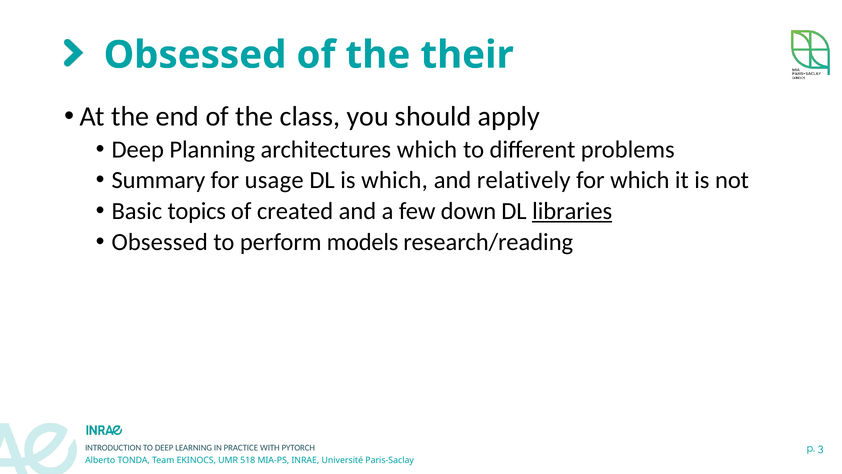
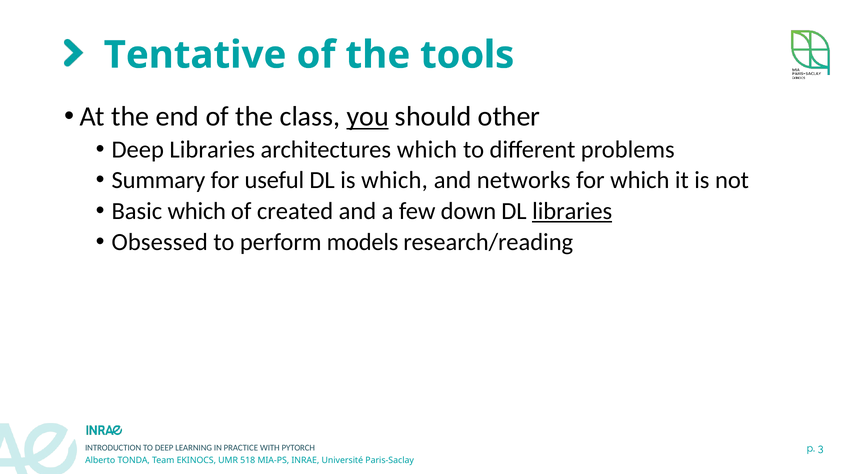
Obsessed at (195, 55): Obsessed -> Tentative
their: their -> tools
you underline: none -> present
apply: apply -> other
Deep Planning: Planning -> Libraries
usage: usage -> useful
relatively: relatively -> networks
Basic topics: topics -> which
